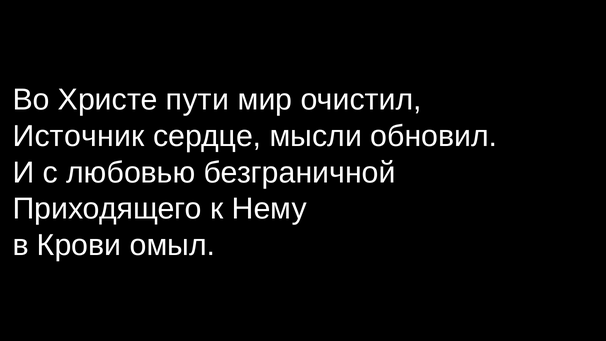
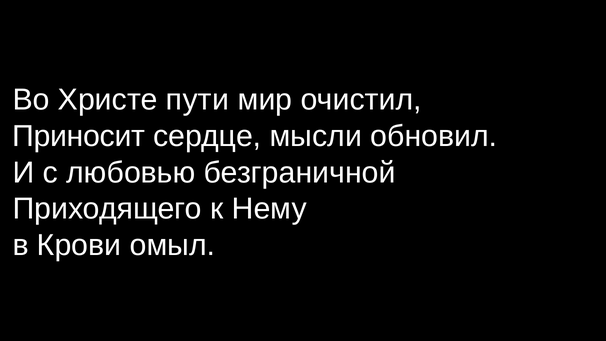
Источник: Источник -> Приносит
